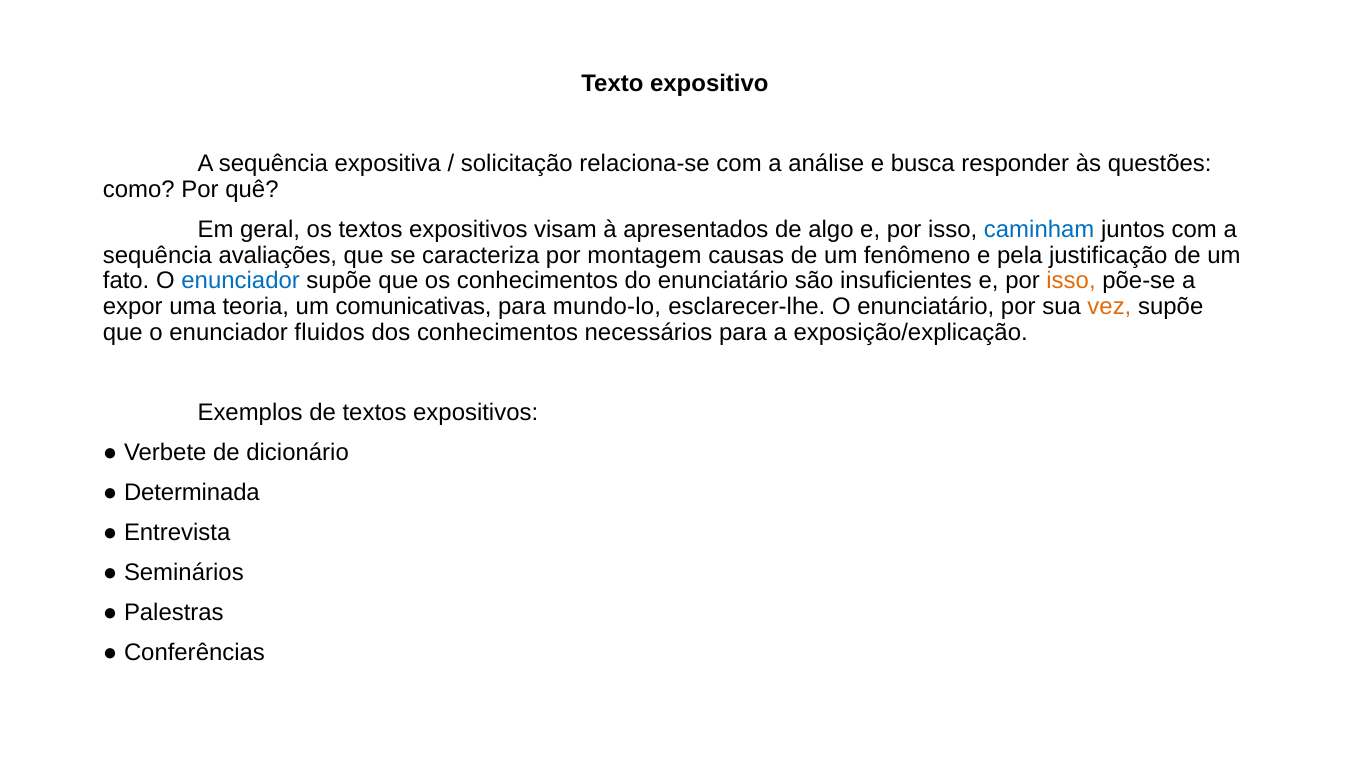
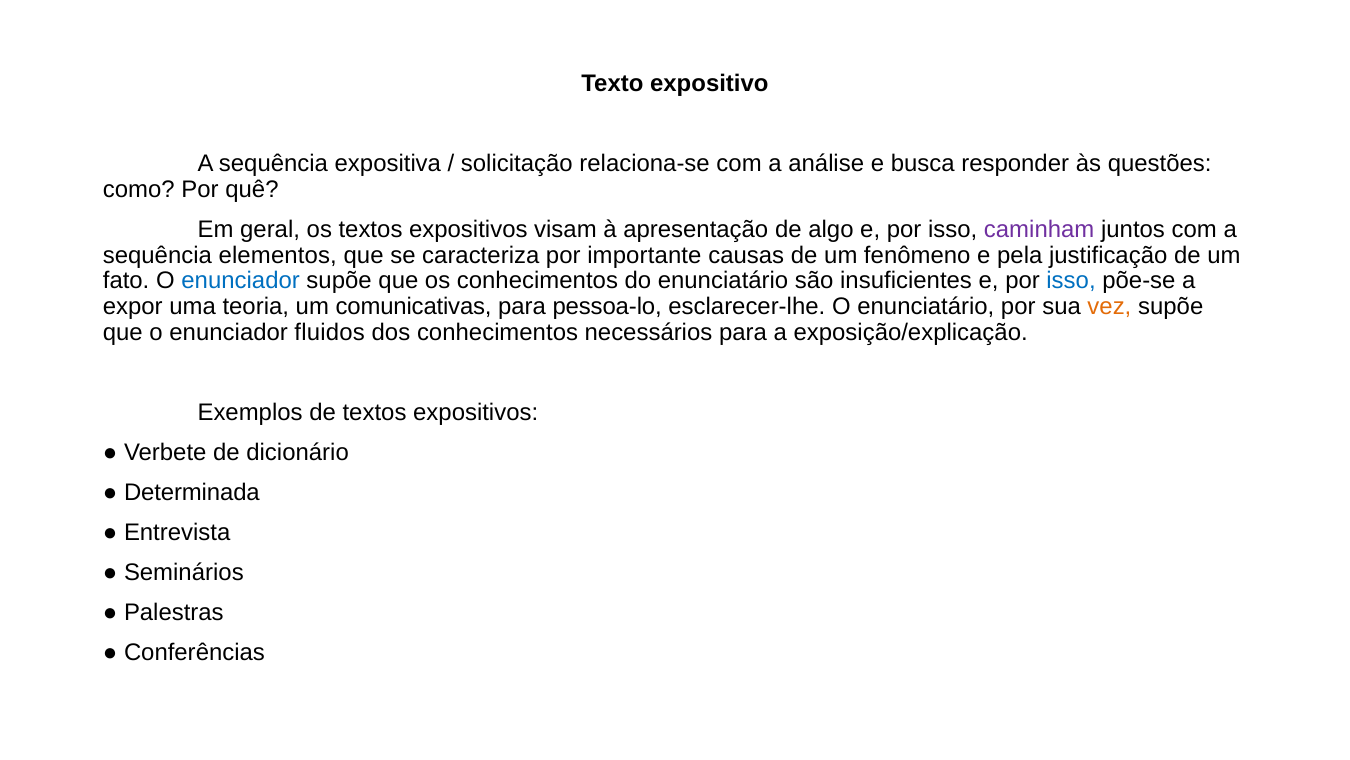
apresentados: apresentados -> apresentação
caminham colour: blue -> purple
avaliações: avaliações -> elementos
montagem: montagem -> importante
isso at (1071, 281) colour: orange -> blue
mundo-lo: mundo-lo -> pessoa-lo
